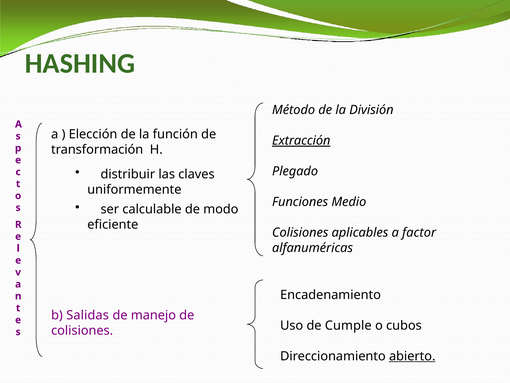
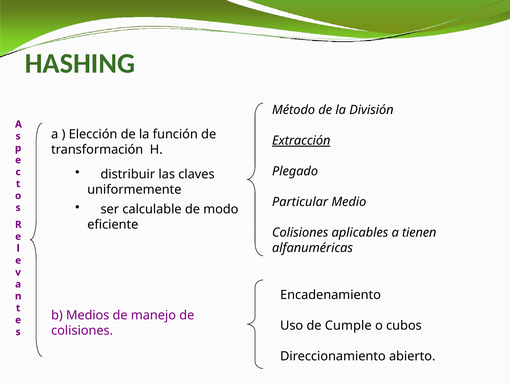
Funciones: Funciones -> Particular
factor: factor -> tienen
Salidas: Salidas -> Medios
abierto underline: present -> none
